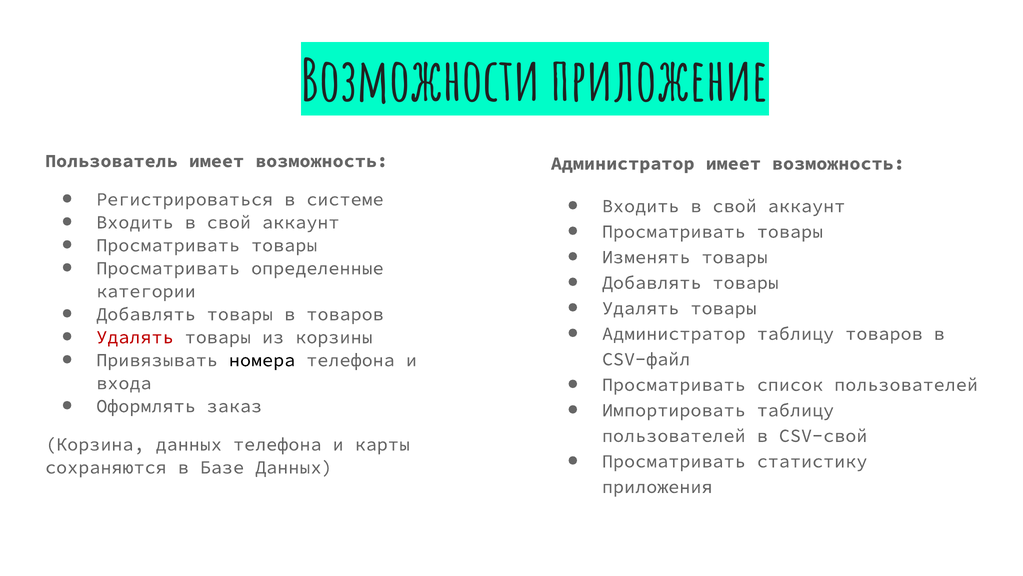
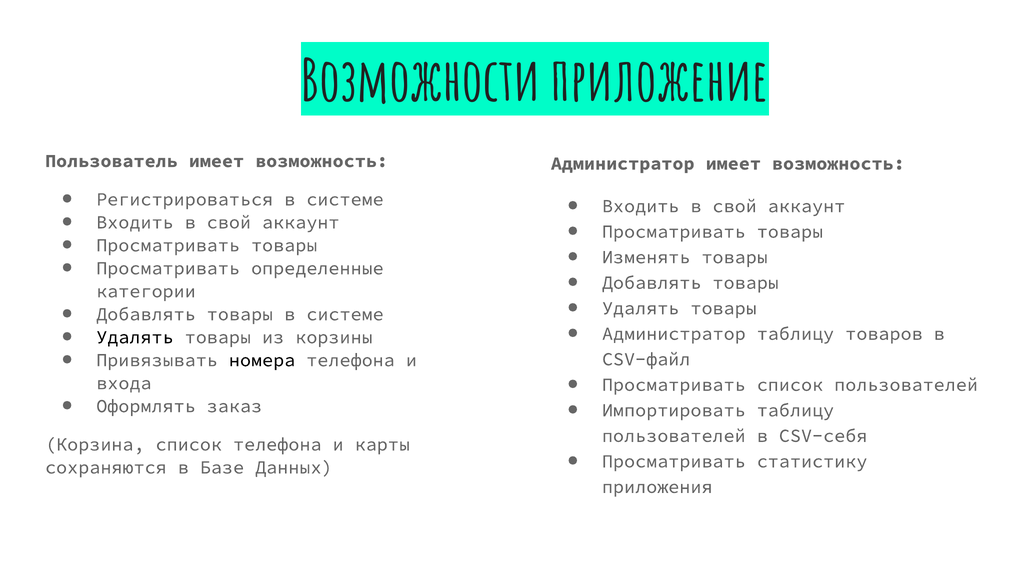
товары в товаров: товаров -> системе
Удалять at (135, 337) colour: red -> black
CSV-свой: CSV-свой -> CSV-себя
Корзина данных: данных -> список
